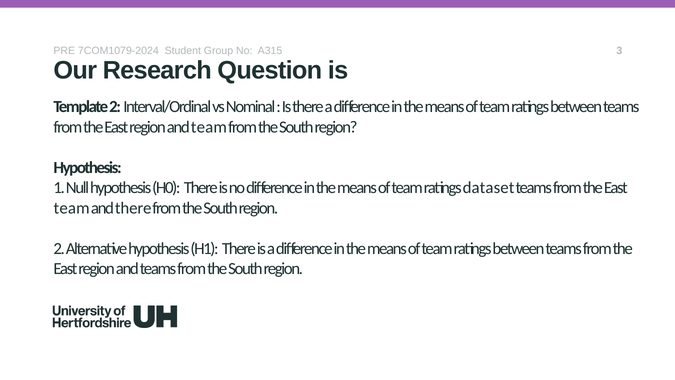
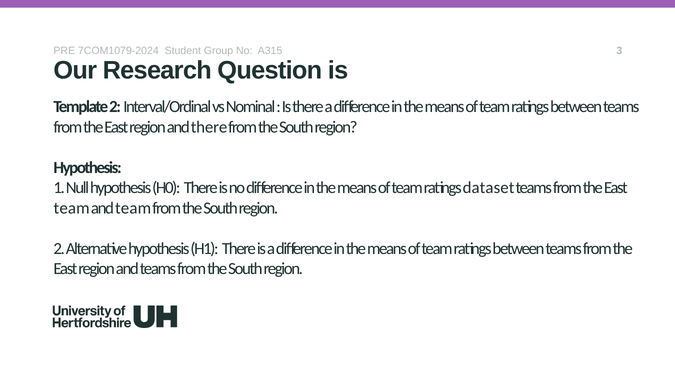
and team: team -> there
and there: there -> team
